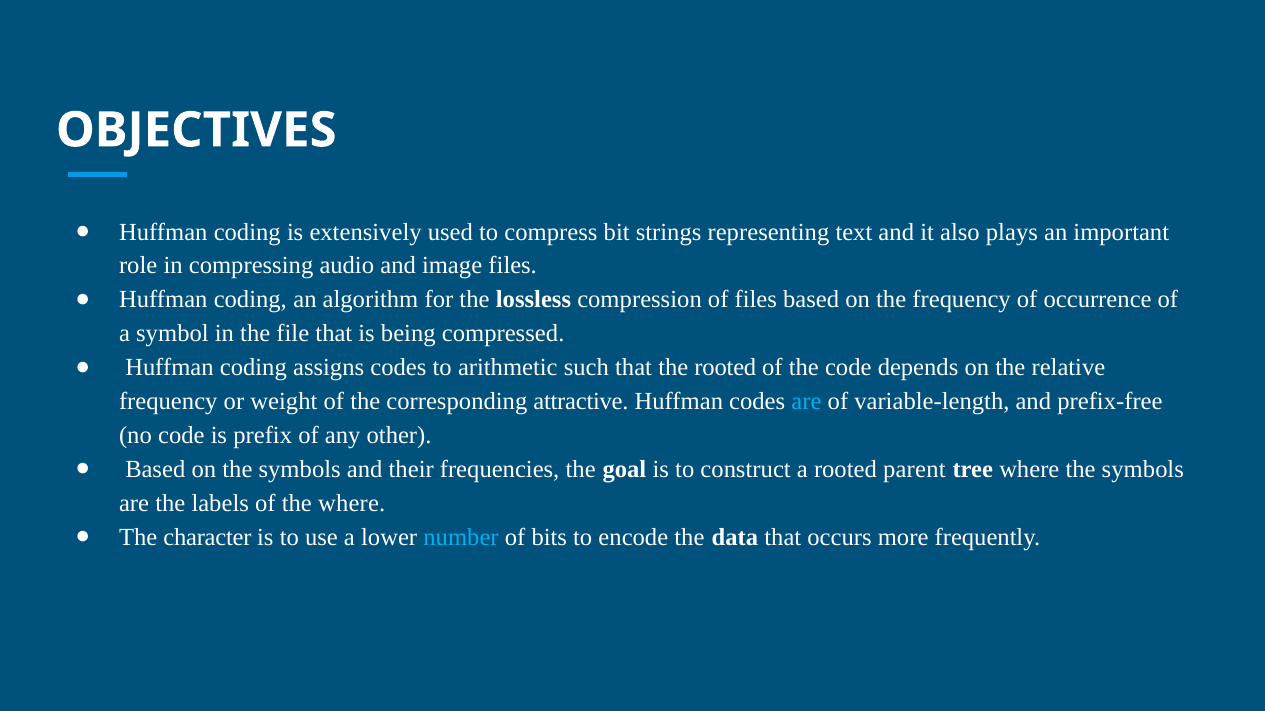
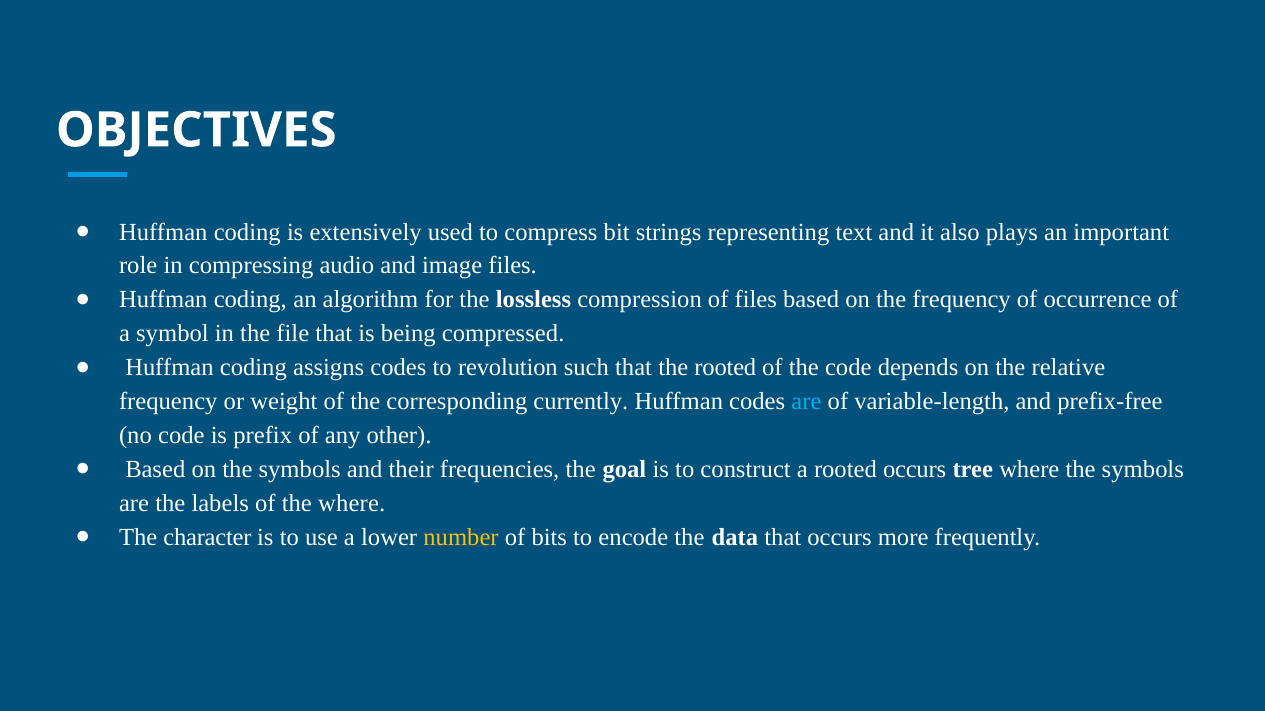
arithmetic: arithmetic -> revolution
attractive: attractive -> currently
rooted parent: parent -> occurs
number colour: light blue -> yellow
